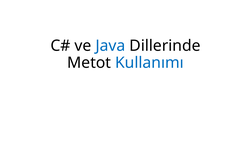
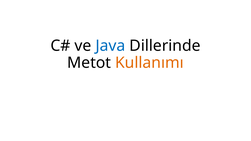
Kullanımı colour: blue -> orange
